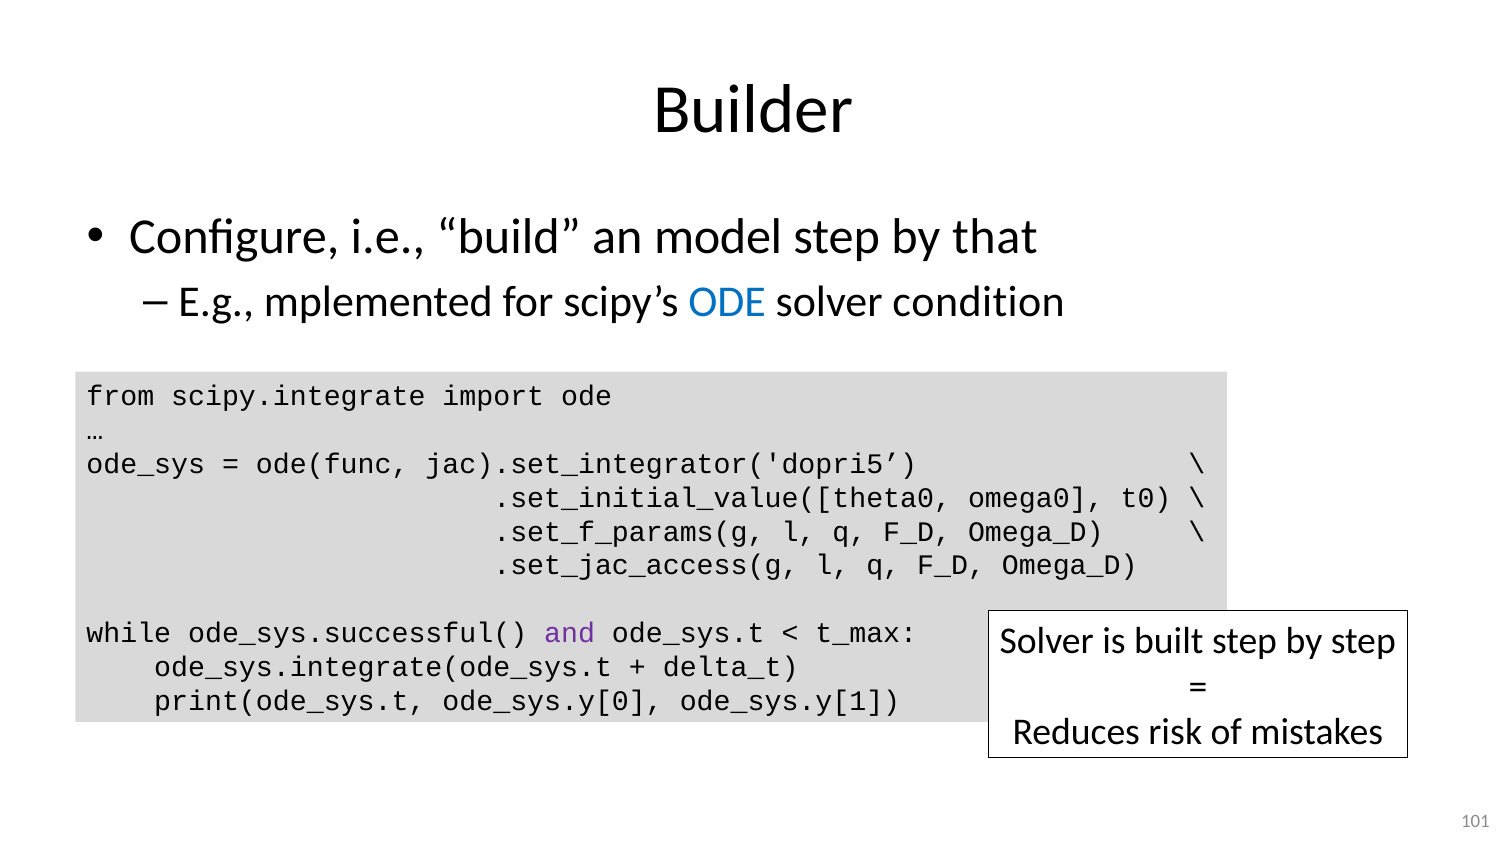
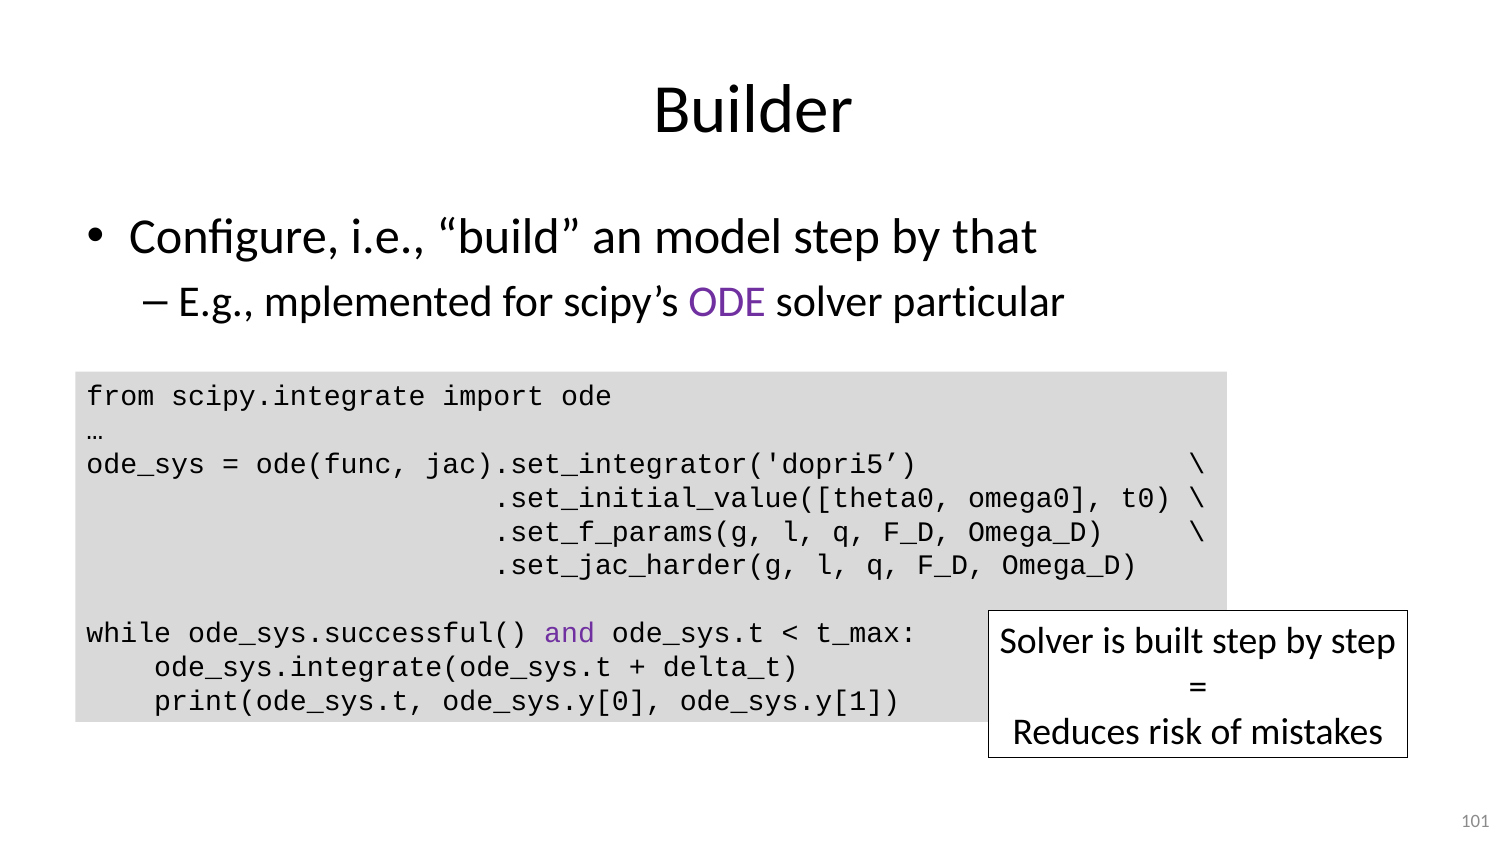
ODE at (727, 302) colour: blue -> purple
condition: condition -> particular
.set_jac_access(g: .set_jac_access(g -> .set_jac_harder(g
